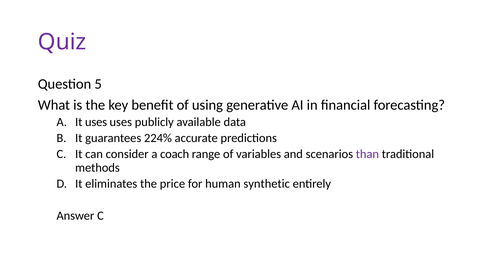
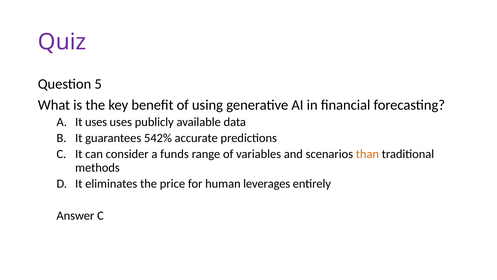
224%: 224% -> 542%
coach: coach -> funds
than colour: purple -> orange
synthetic: synthetic -> leverages
